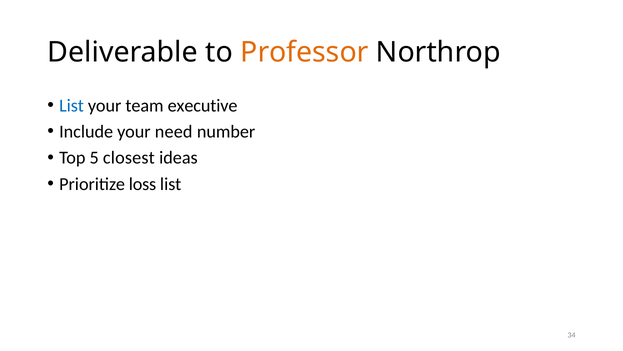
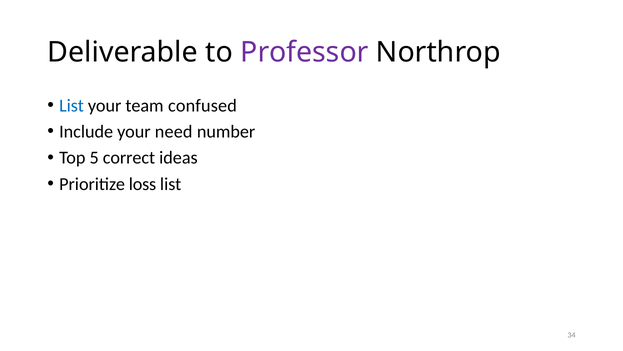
Professor colour: orange -> purple
executive: executive -> confused
closest: closest -> correct
